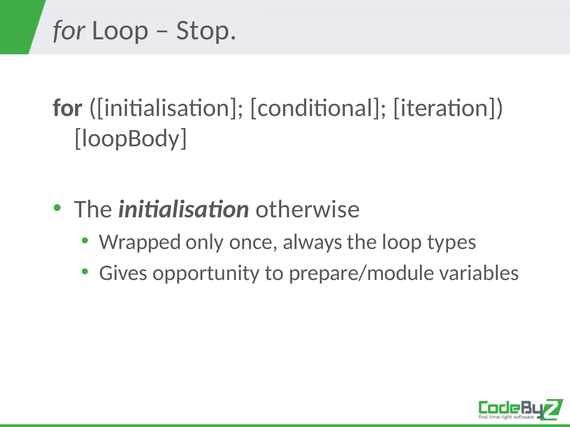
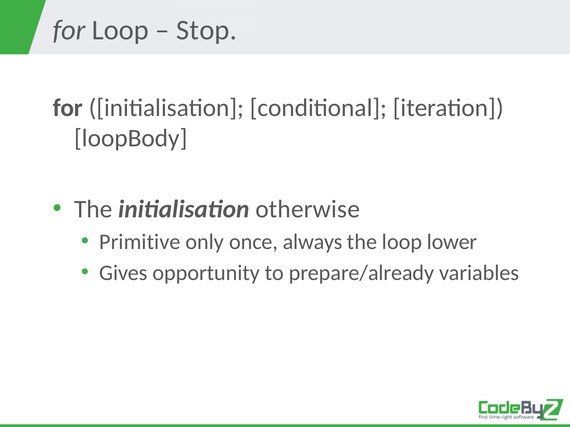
Wrapped: Wrapped -> Primitive
types: types -> lower
prepare/module: prepare/module -> prepare/already
